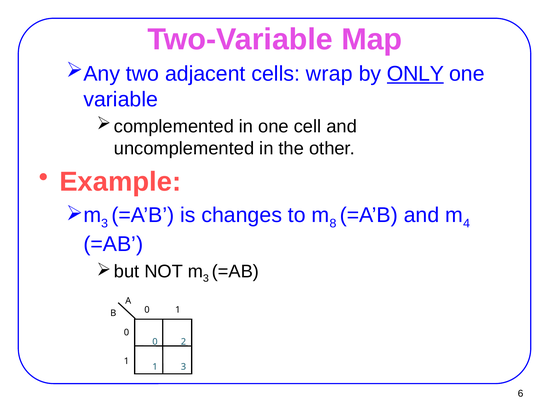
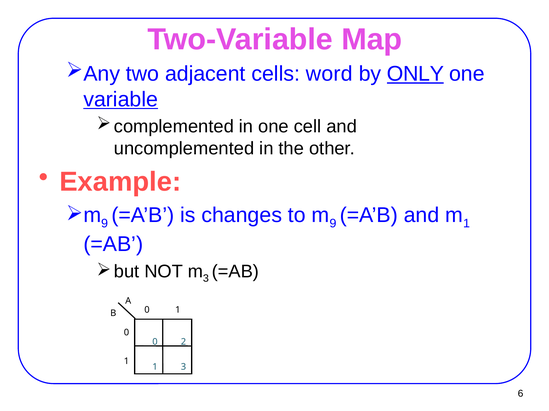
wrap: wrap -> word
variable underline: none -> present
3 at (105, 224): 3 -> 9
8 at (333, 224): 8 -> 9
4 at (467, 224): 4 -> 1
